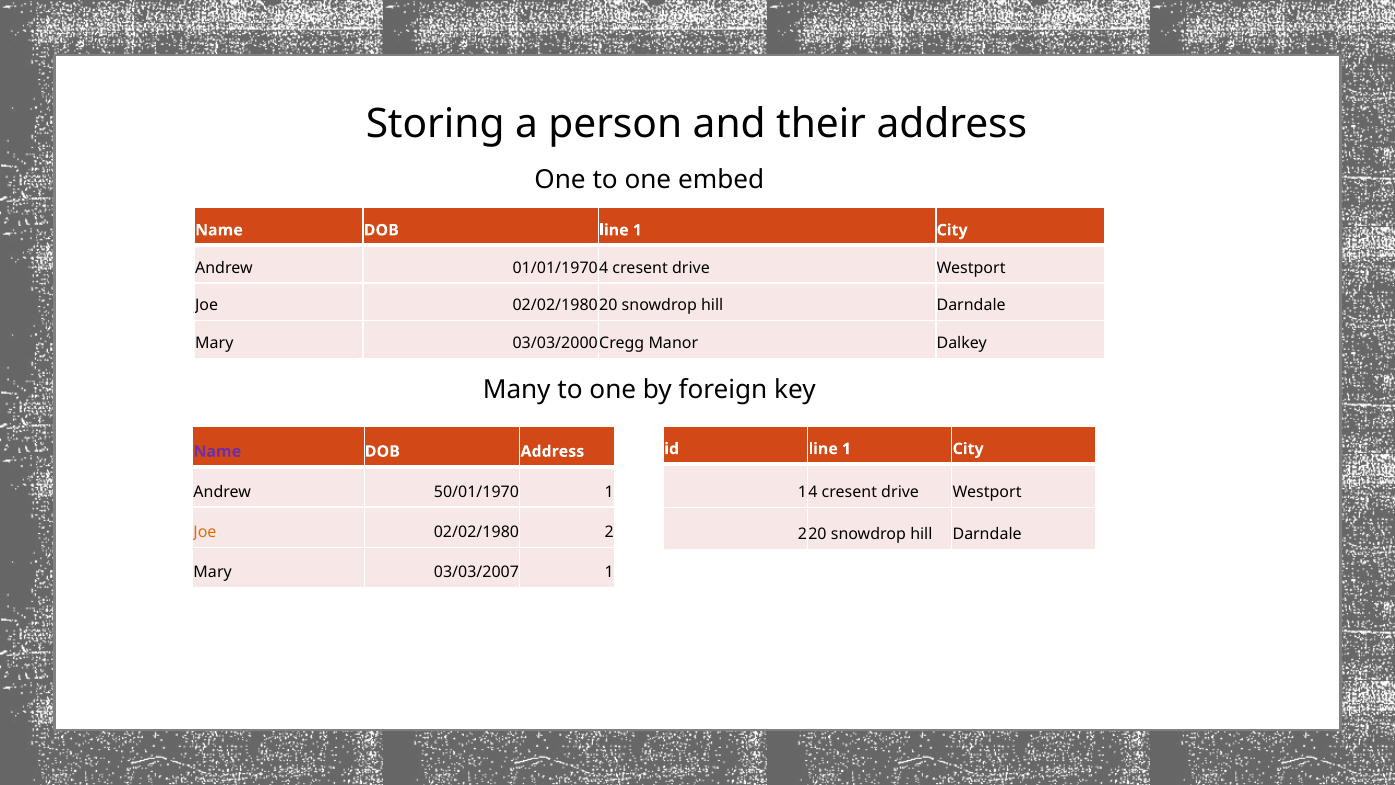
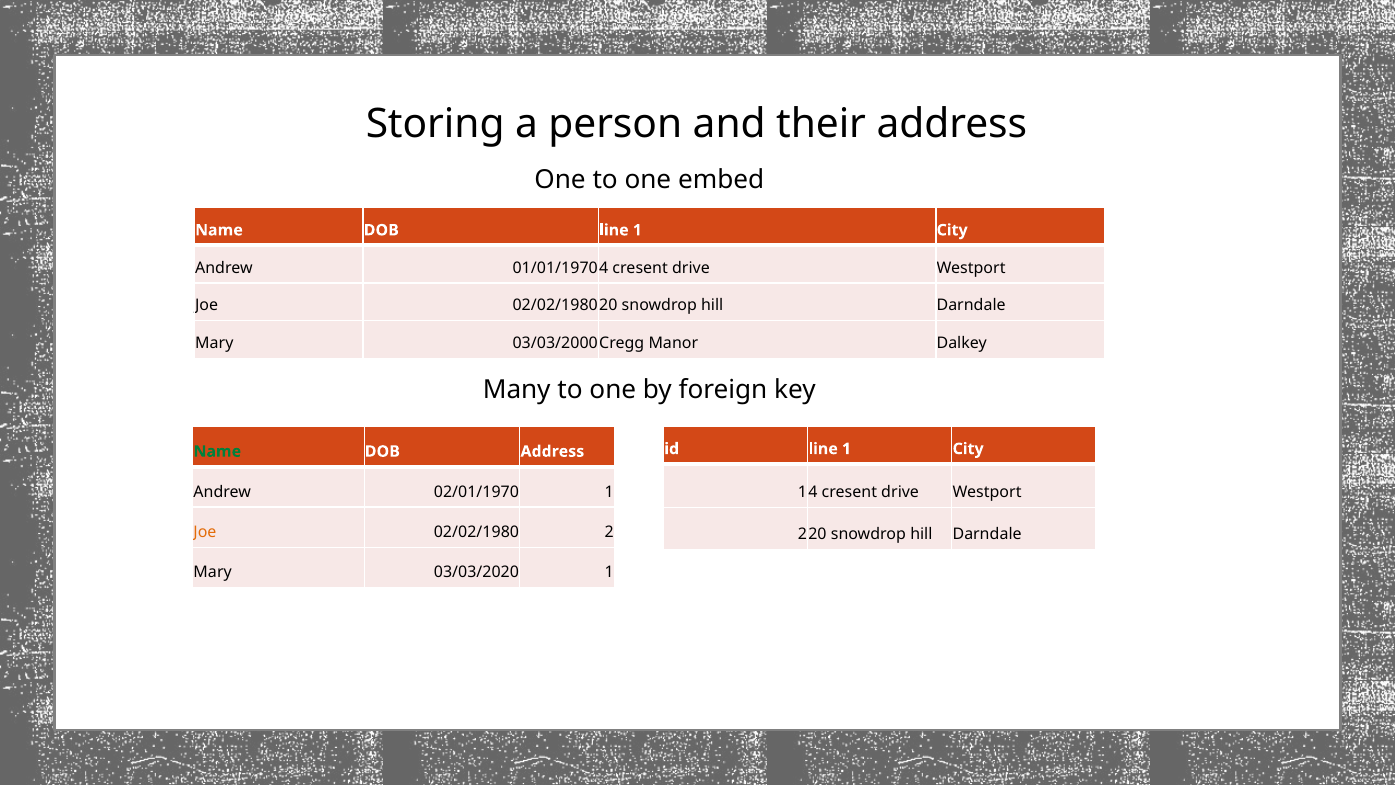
Name at (217, 451) colour: purple -> green
50/01/1970: 50/01/1970 -> 02/01/1970
03/03/2007: 03/03/2007 -> 03/03/2020
